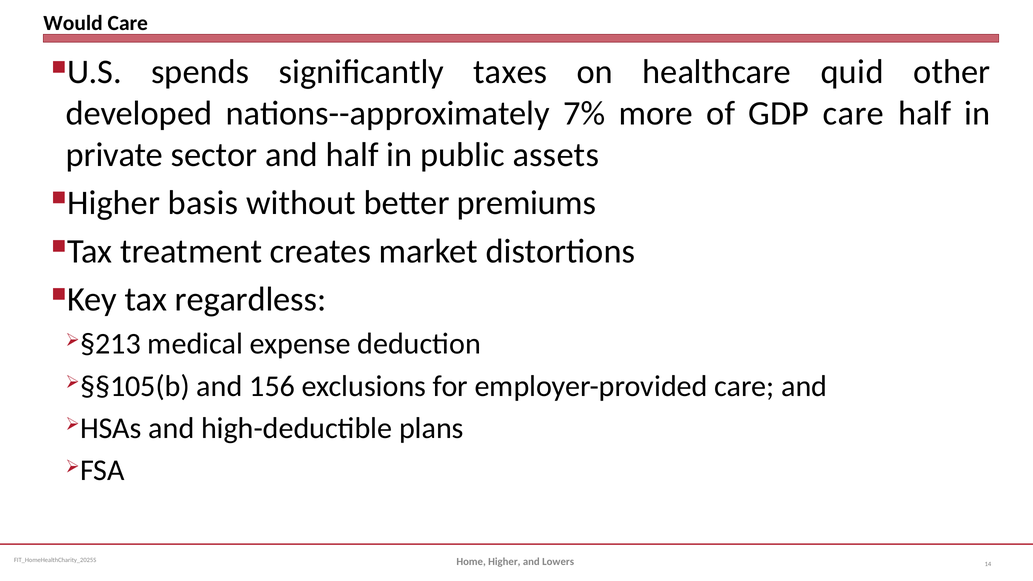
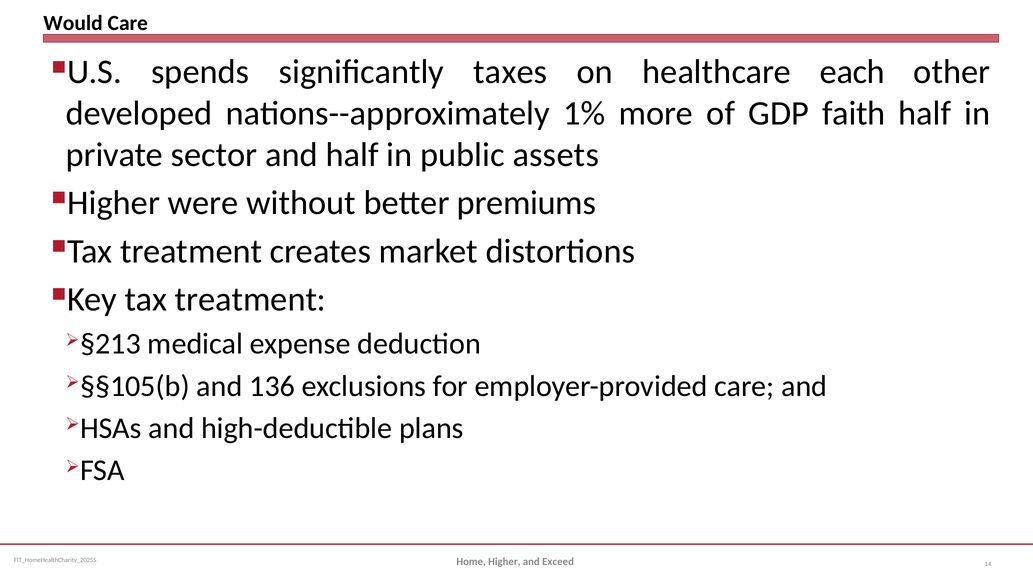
quid: quid -> each
7%: 7% -> 1%
GDP care: care -> faith
basis: basis -> were
Key tax regardless: regardless -> treatment
156: 156 -> 136
Lowers: Lowers -> Exceed
